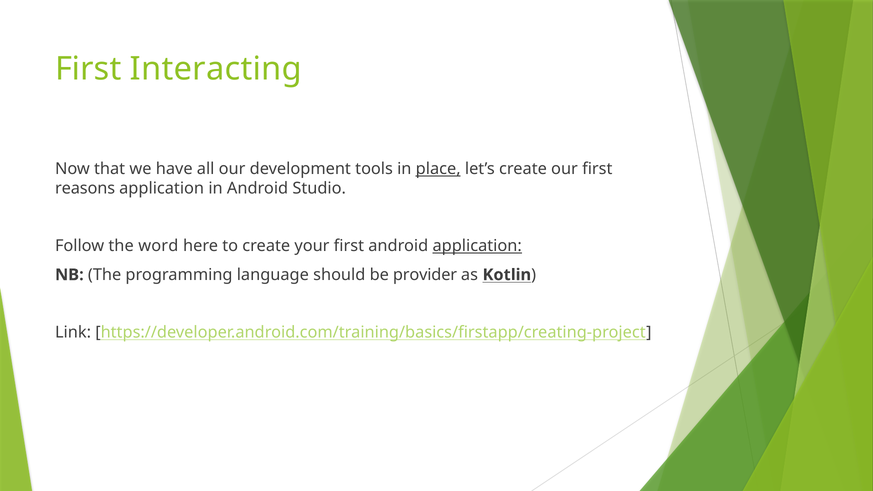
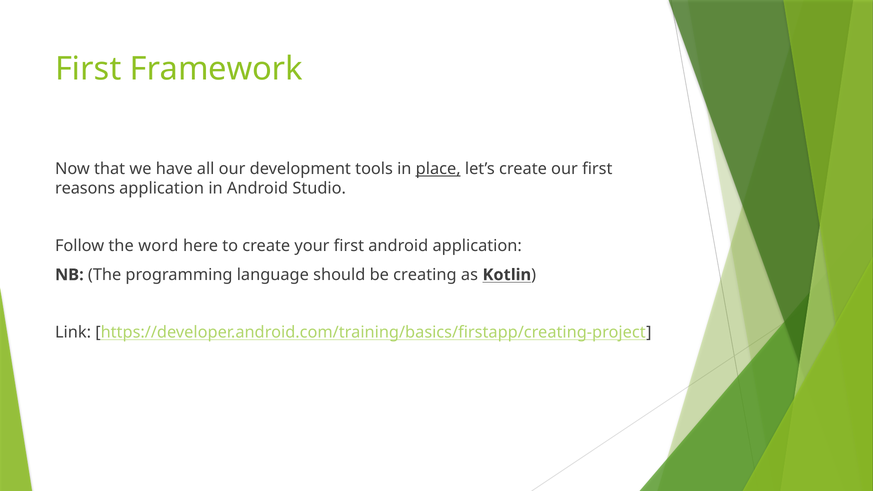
Interacting: Interacting -> Framework
application at (477, 246) underline: present -> none
provider: provider -> creating
